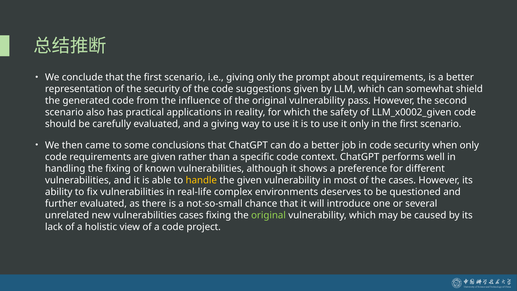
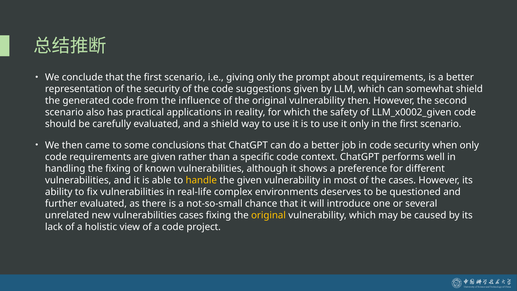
vulnerability pass: pass -> then
a giving: giving -> shield
original at (268, 215) colour: light green -> yellow
